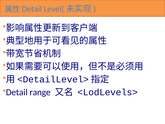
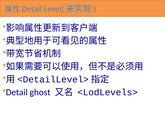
range: range -> ghost
